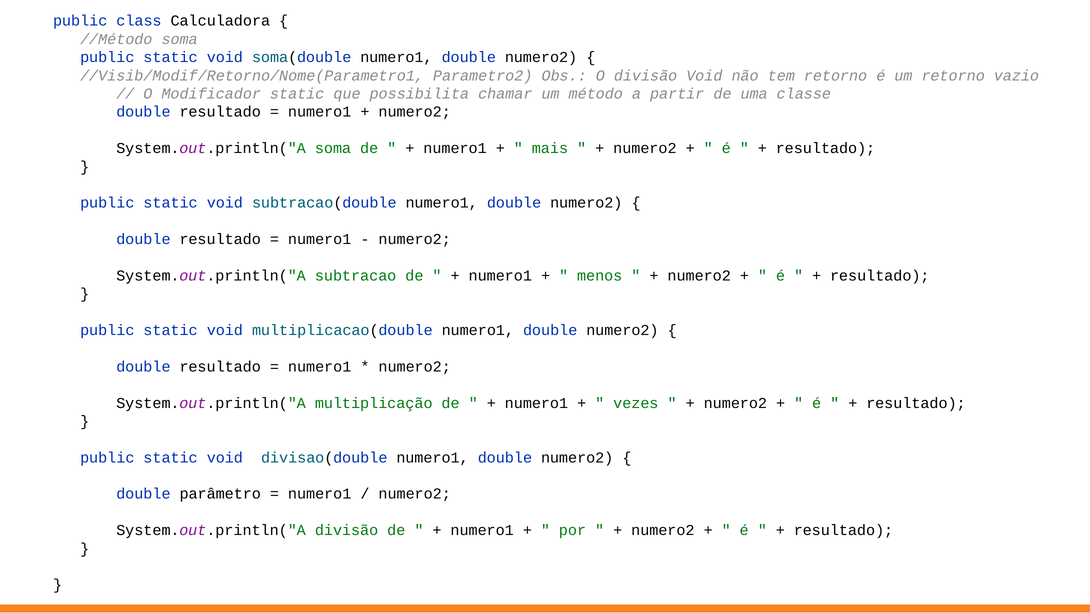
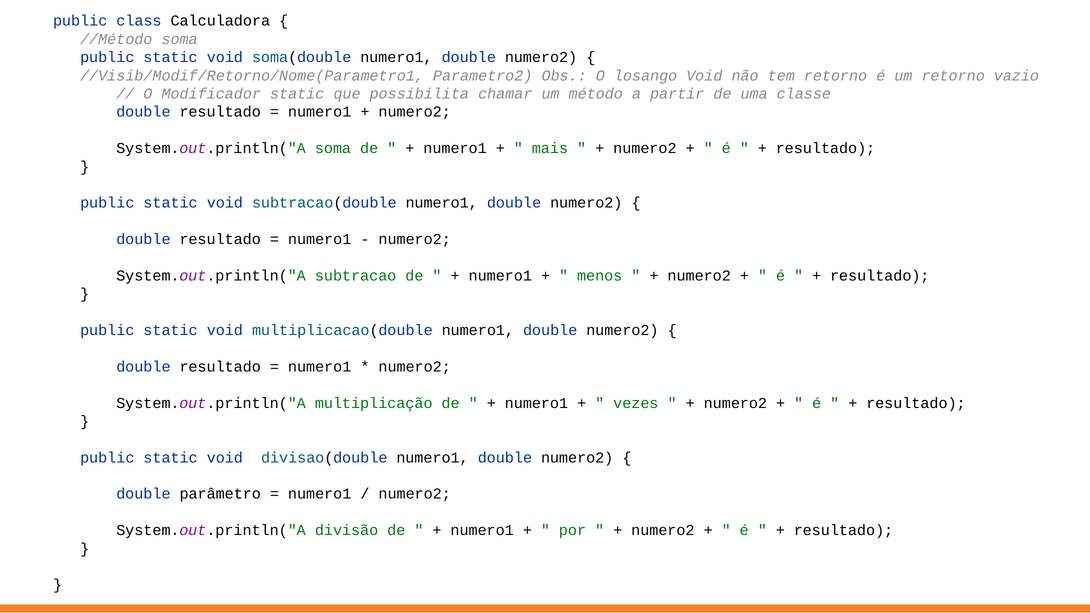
O divisão: divisão -> losango
